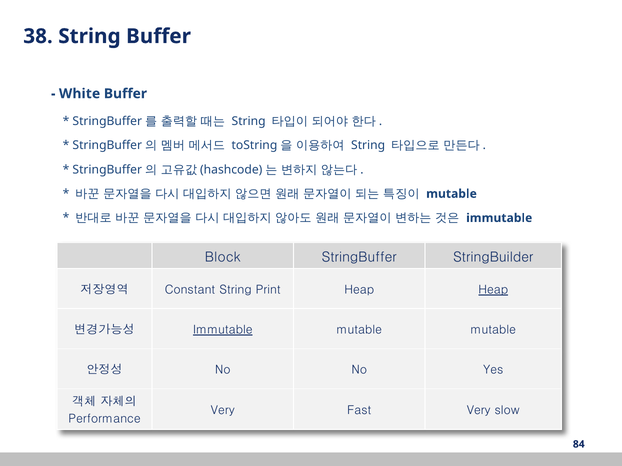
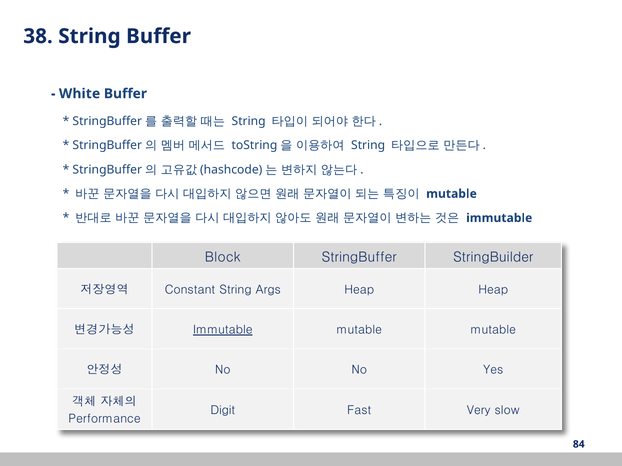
Print: Print -> Args
Heap at (493, 290) underline: present -> none
Very at (223, 411): Very -> Digit
